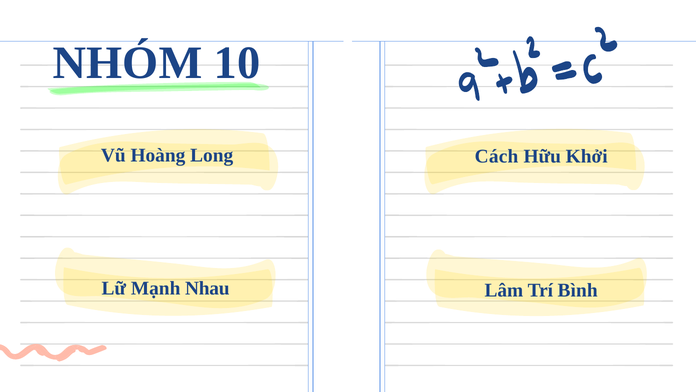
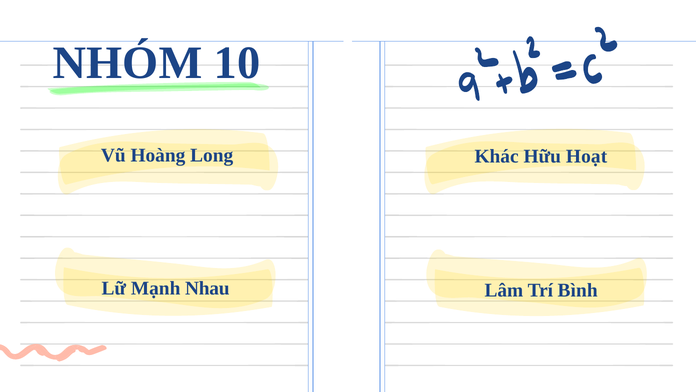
Cách: Cách -> Khác
Khởi: Khởi -> Hoạt
